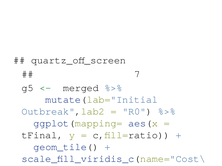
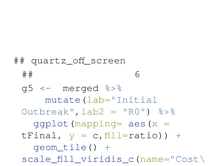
7: 7 -> 6
